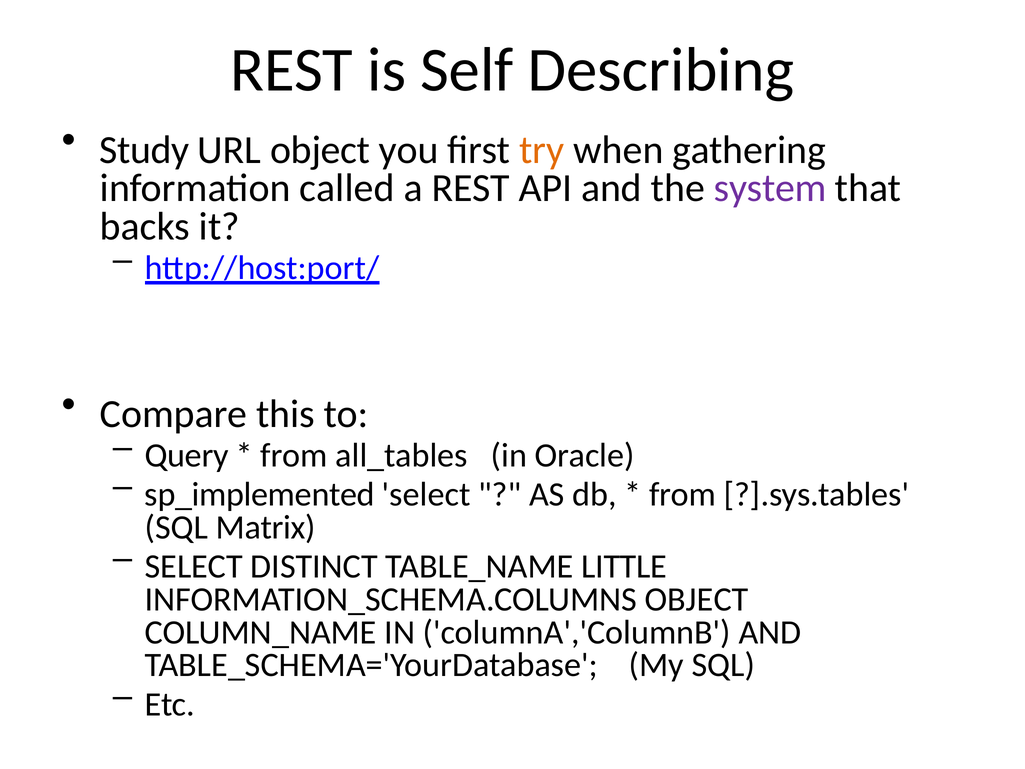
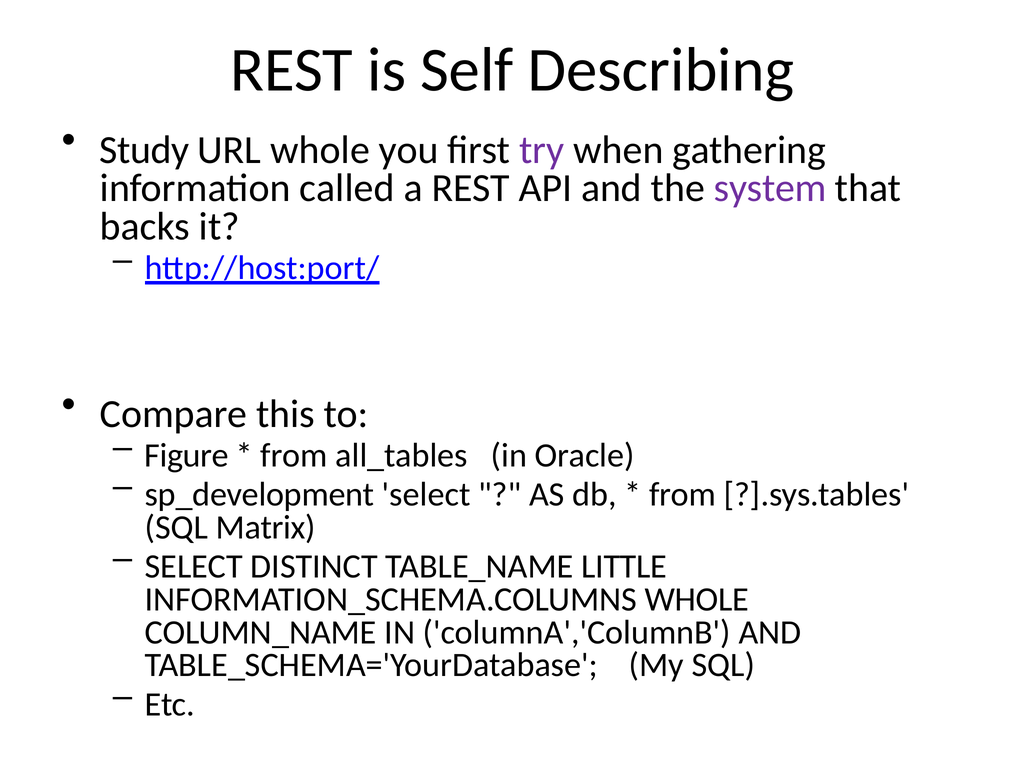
URL object: object -> whole
try colour: orange -> purple
Query: Query -> Figure
sp_implemented: sp_implemented -> sp_development
INFORMATION_SCHEMA.COLUMNS OBJECT: OBJECT -> WHOLE
